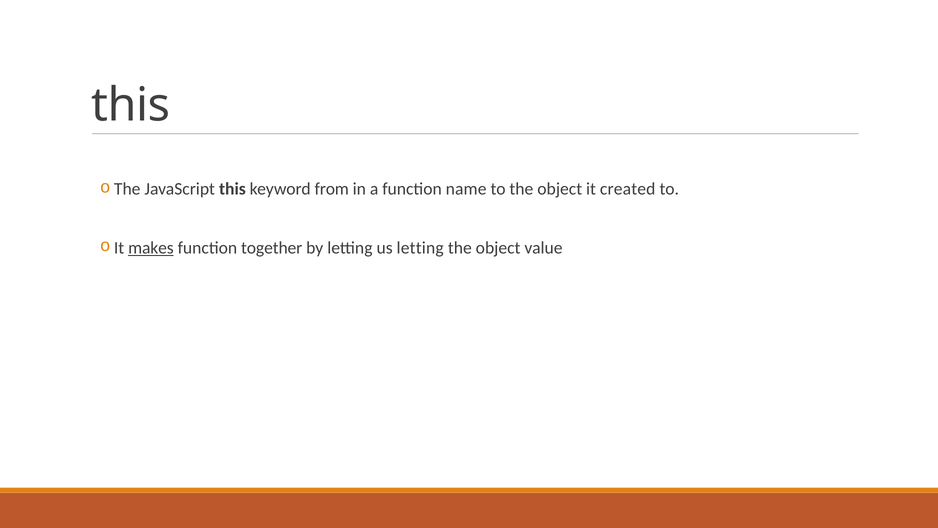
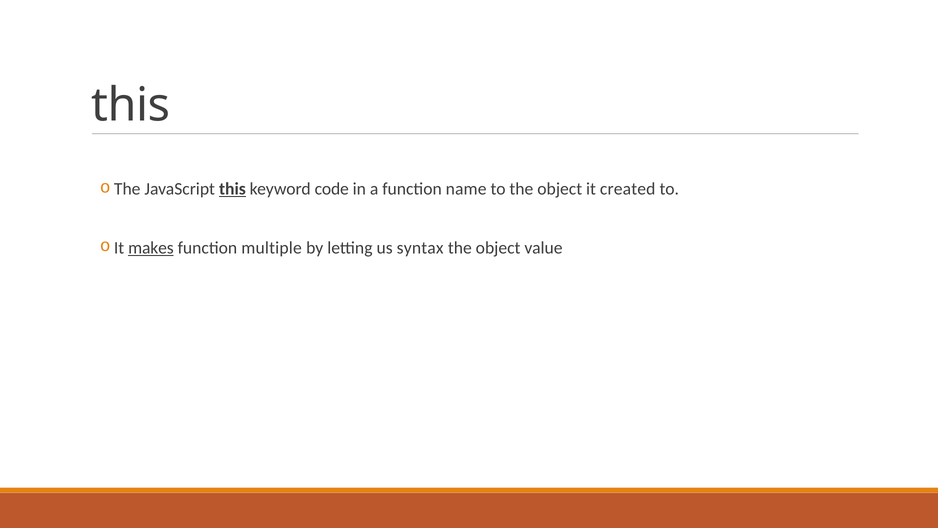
this at (232, 189) underline: none -> present
from: from -> code
together: together -> multiple
us letting: letting -> syntax
